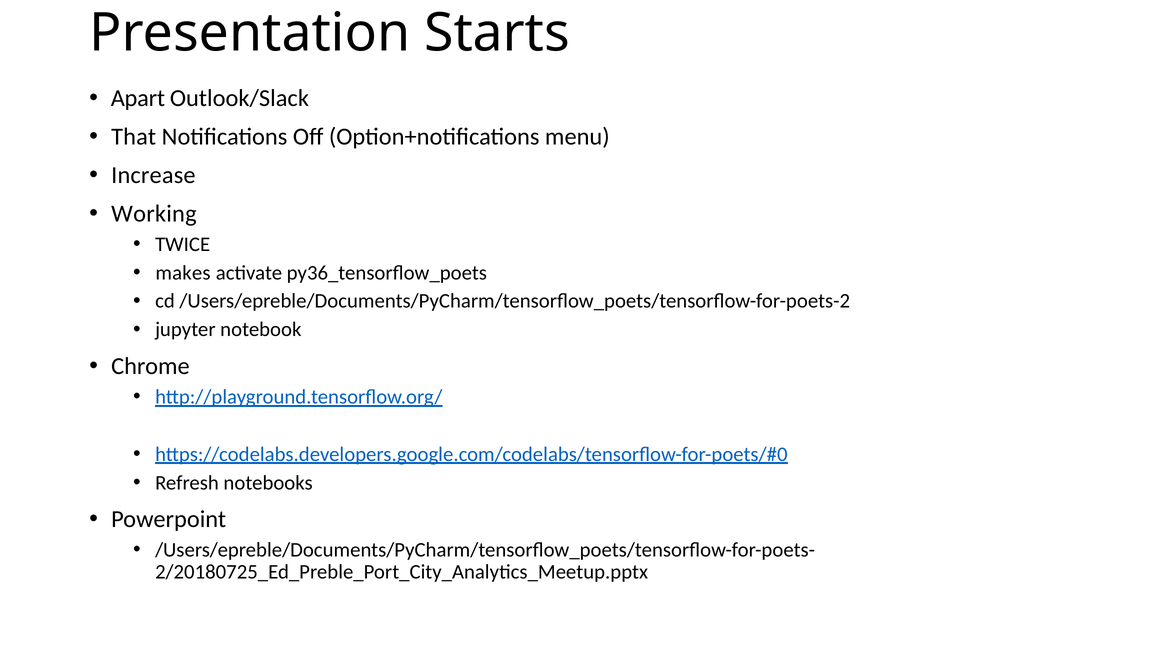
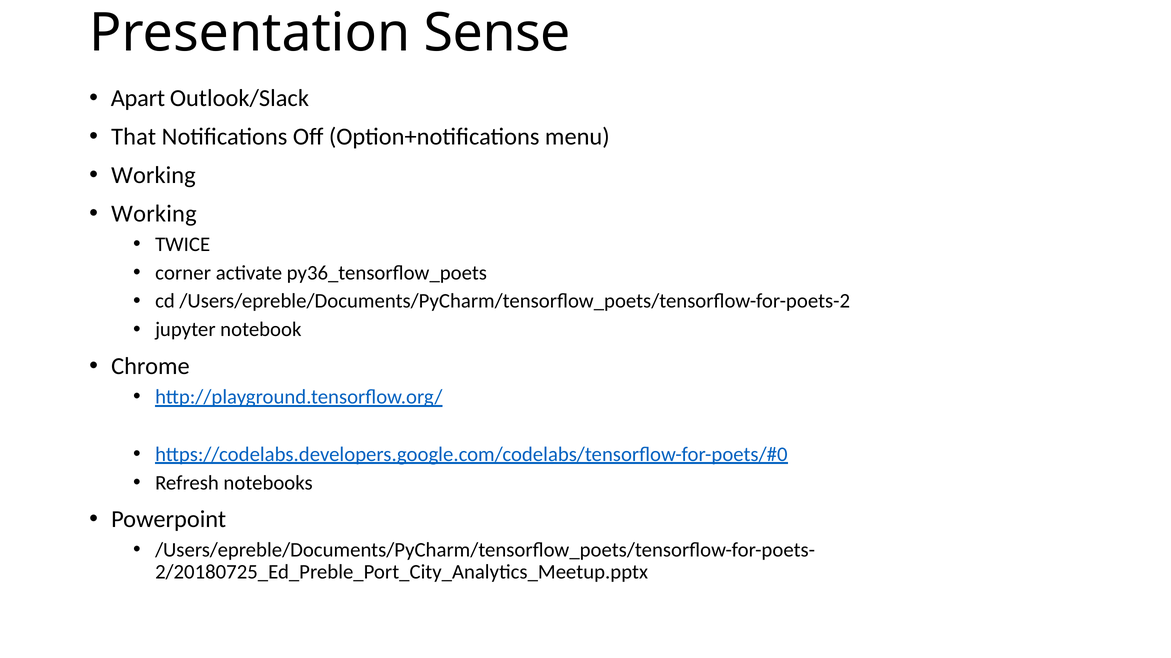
Starts: Starts -> Sense
Increase at (153, 175): Increase -> Working
makes: makes -> corner
